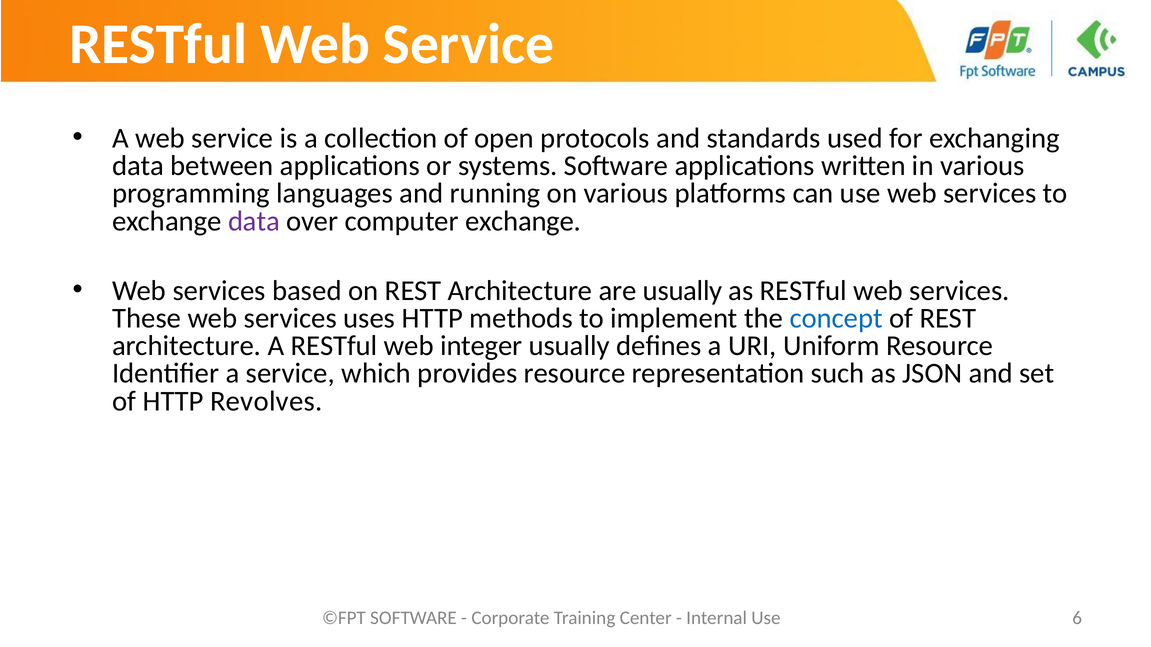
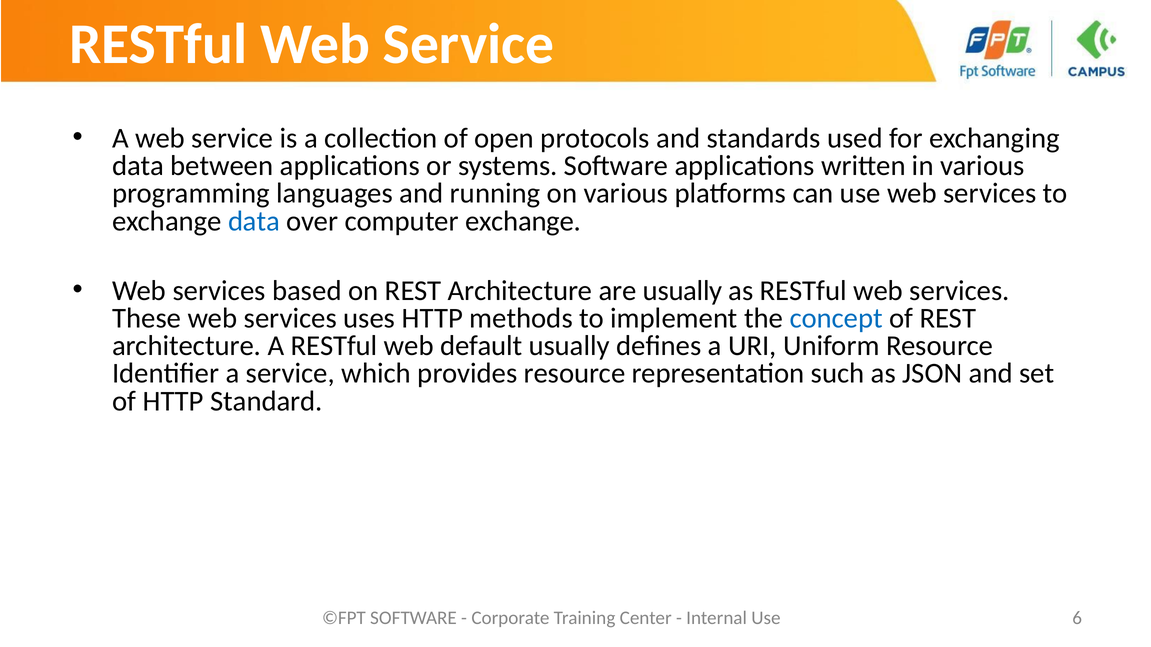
data at (254, 221) colour: purple -> blue
integer: integer -> default
Revolves: Revolves -> Standard
